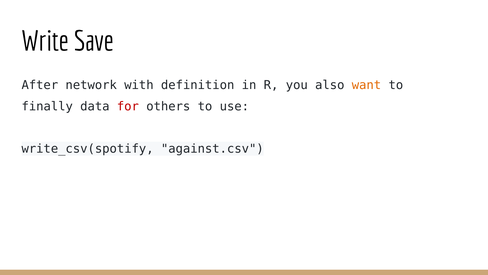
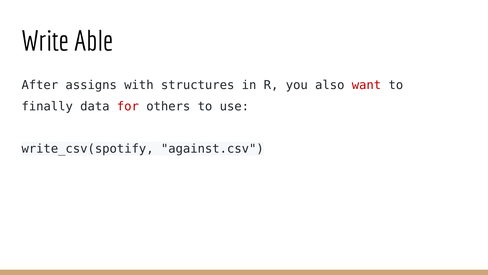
Save: Save -> Able
network: network -> assigns
definition: definition -> structures
want colour: orange -> red
